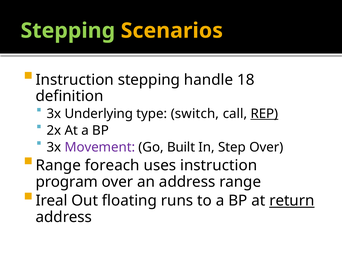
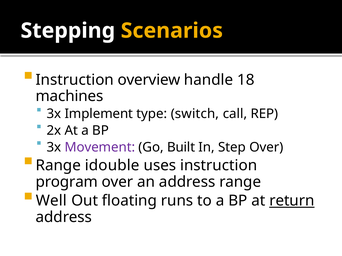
Stepping at (68, 31) colour: light green -> white
Instruction stepping: stepping -> overview
definition: definition -> machines
Underlying: Underlying -> Implement
REP underline: present -> none
foreach: foreach -> idouble
Ireal: Ireal -> Well
